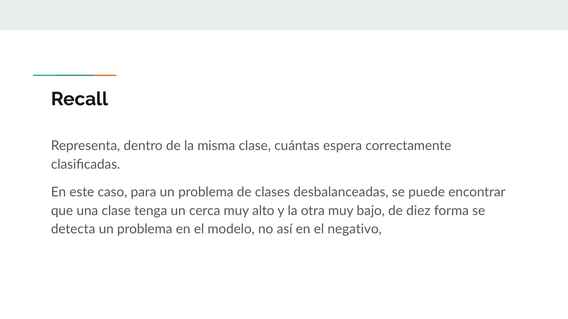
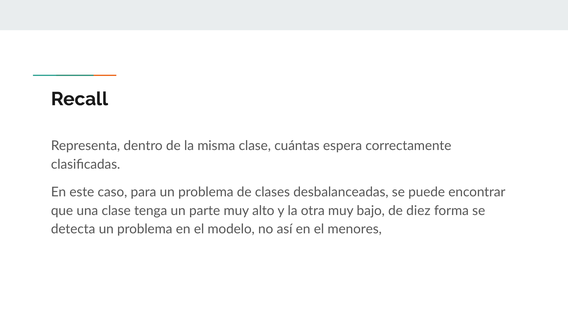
cerca: cerca -> parte
negativo: negativo -> menores
